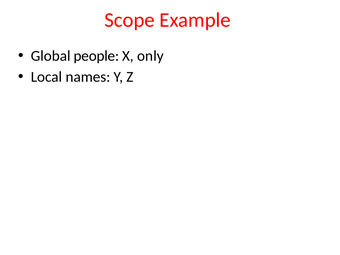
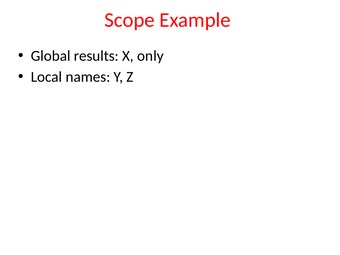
people: people -> results
